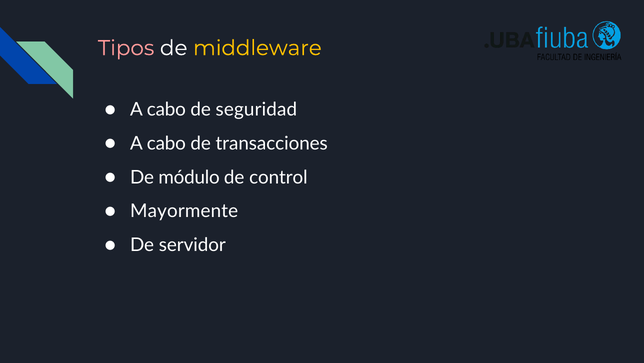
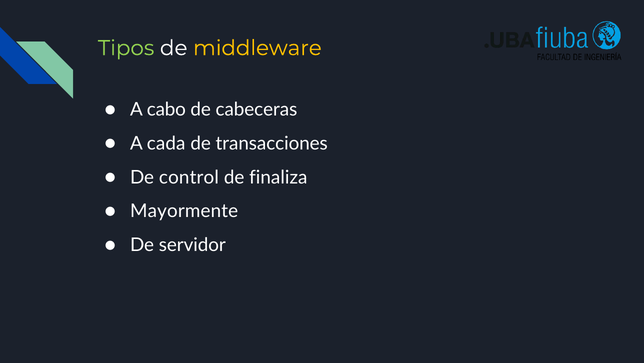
Tipos colour: pink -> light green
seguridad: seguridad -> cabeceras
cabo at (166, 143): cabo -> cada
módulo: módulo -> control
control: control -> finaliza
